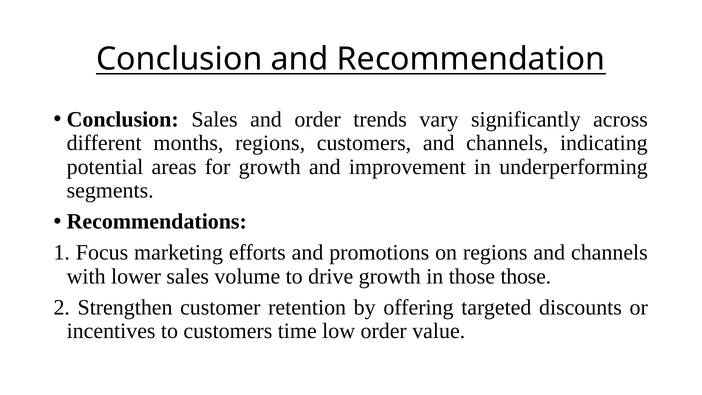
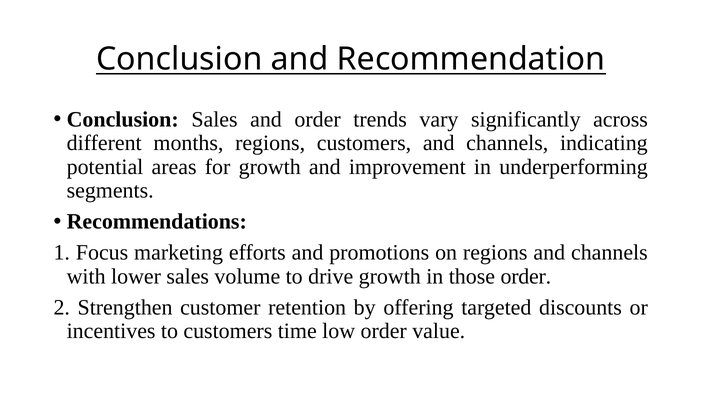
those those: those -> order
